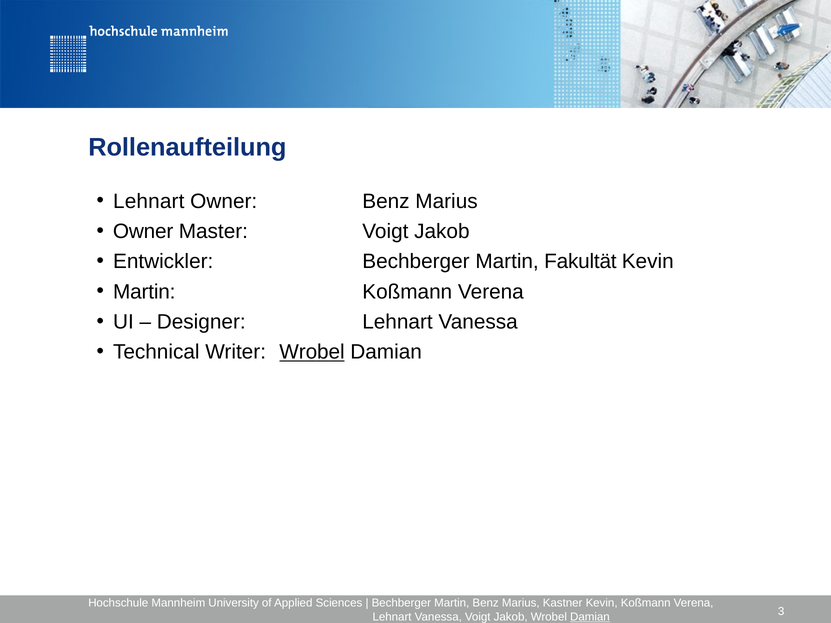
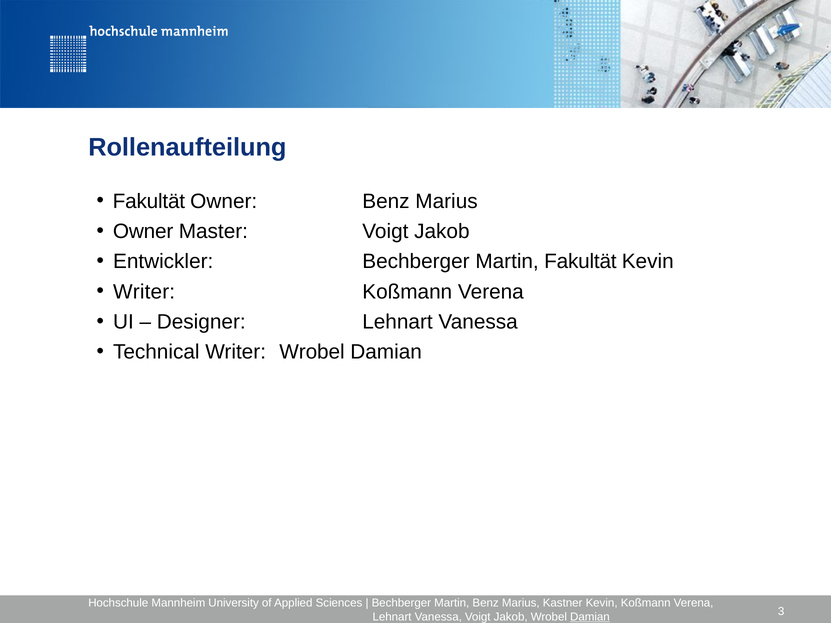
Lehnart at (149, 201): Lehnart -> Fakultät
Martin at (144, 292): Martin -> Writer
Wrobel at (312, 352) underline: present -> none
